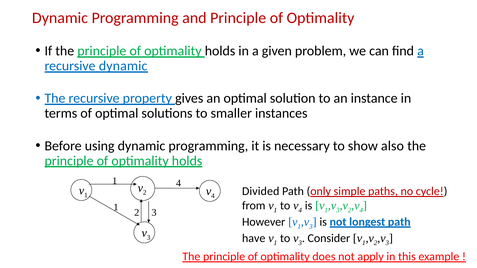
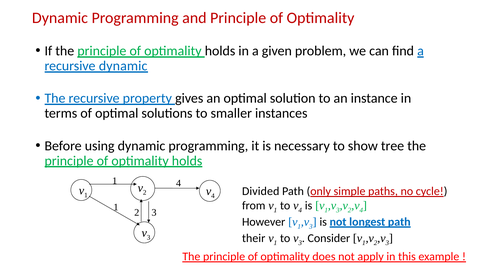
also: also -> tree
have: have -> their
